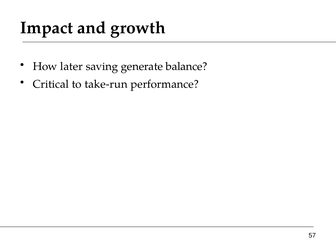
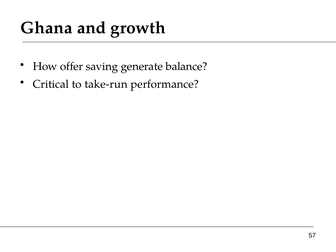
Impact: Impact -> Ghana
later: later -> offer
